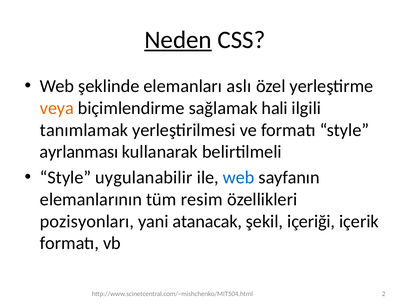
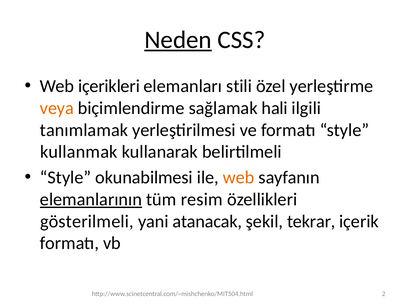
şeklinde: şeklinde -> içerikleri
aslı: aslı -> stili
ayrlanması: ayrlanması -> kullanmak
uygulanabilir: uygulanabilir -> okunabilmesi
web at (239, 177) colour: blue -> orange
elemanlarının underline: none -> present
pozisyonları: pozisyonları -> gösterilmeli
içeriği: içeriği -> tekrar
